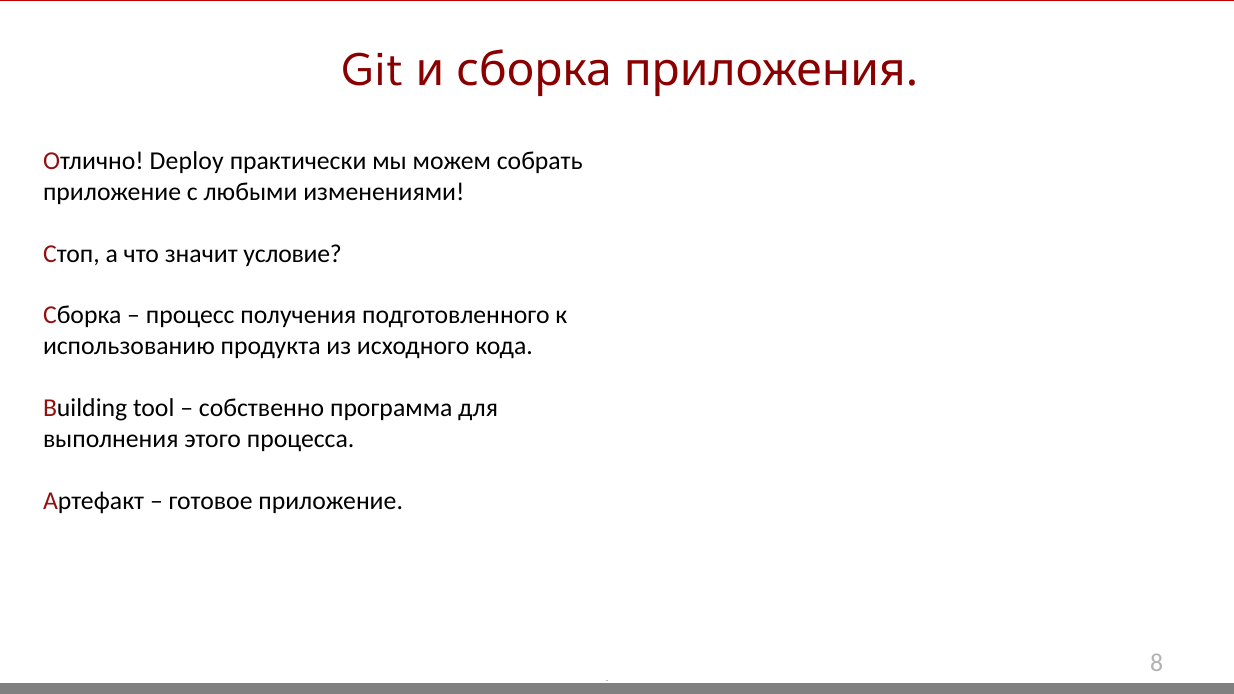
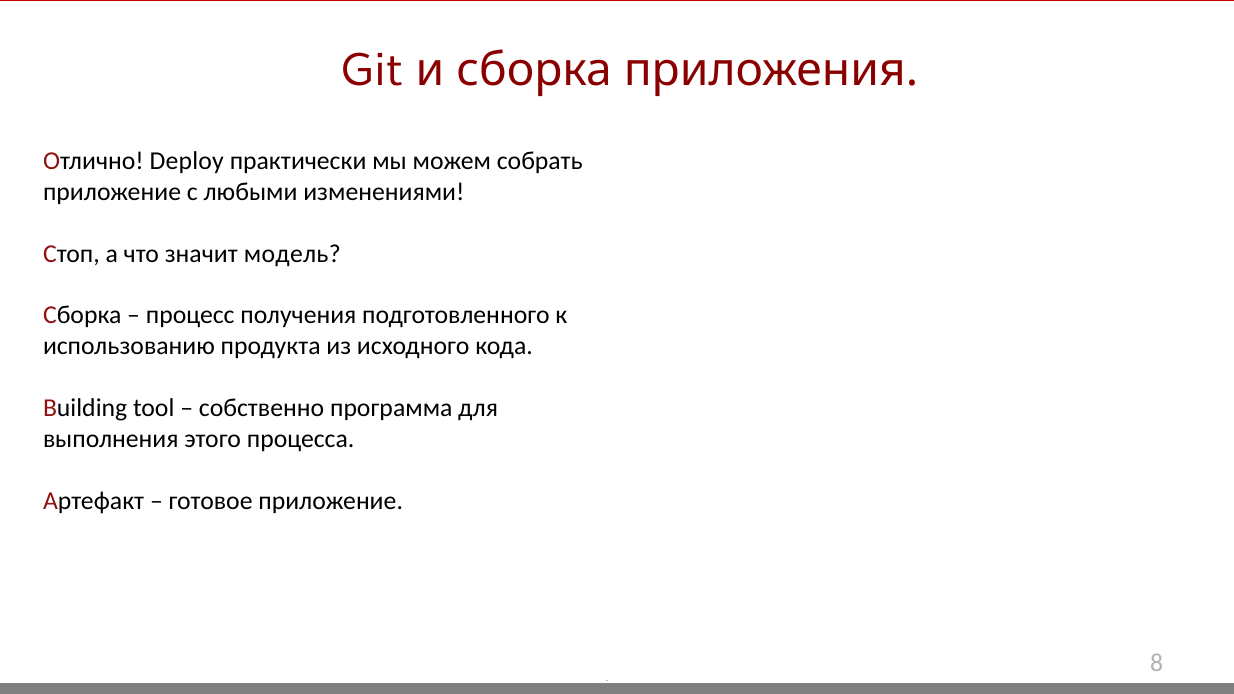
условие: условие -> модель
